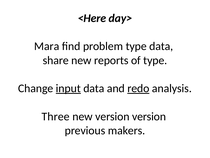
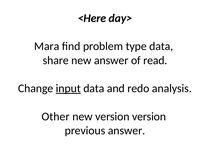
new reports: reports -> answer
of type: type -> read
redo underline: present -> none
Three: Three -> Other
previous makers: makers -> answer
